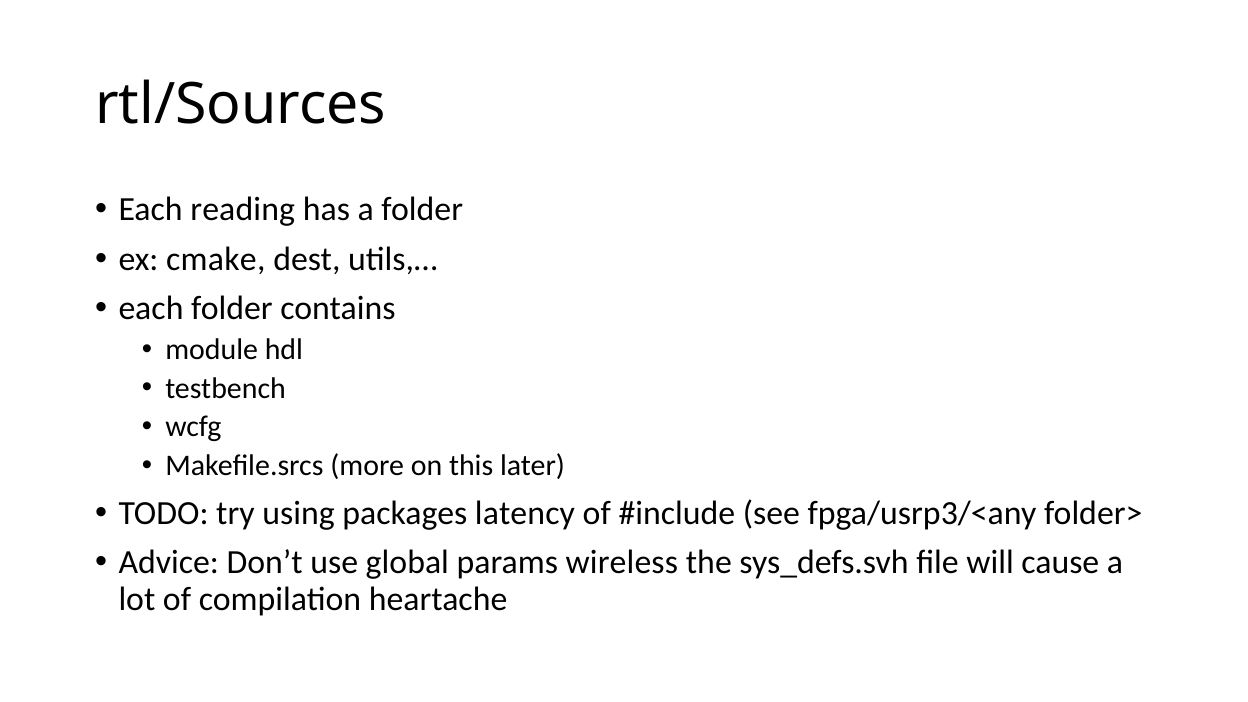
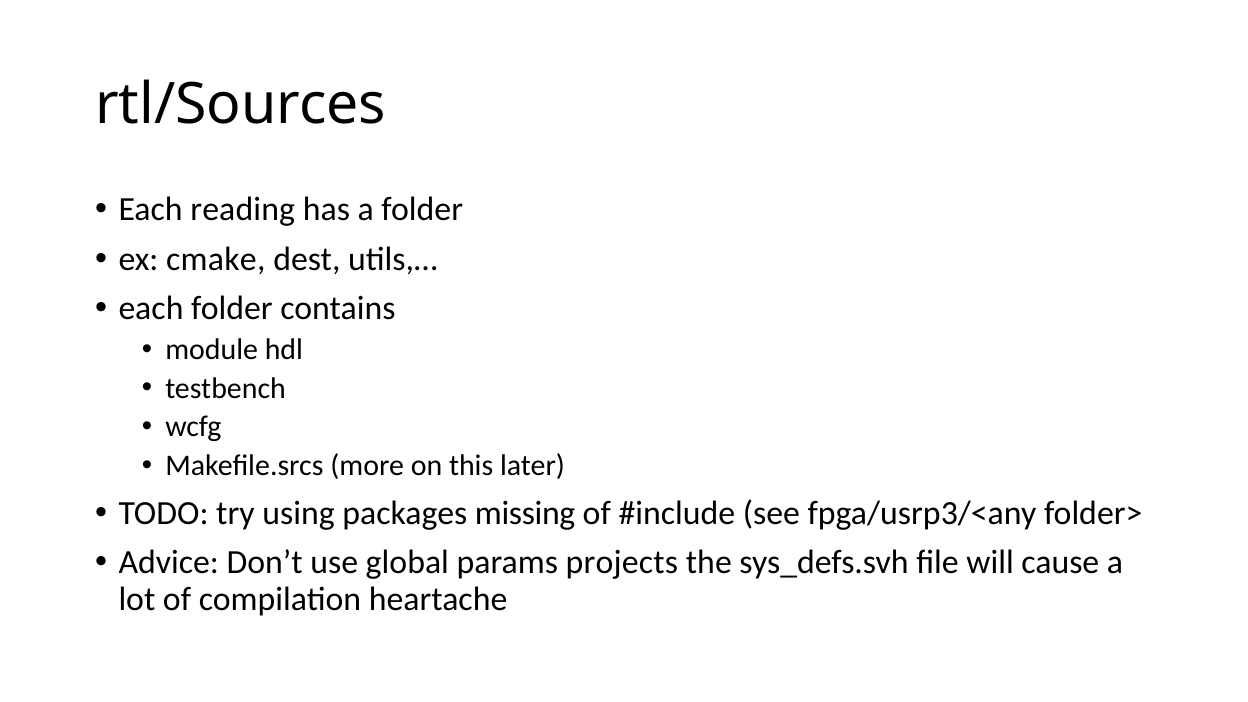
latency: latency -> missing
wireless: wireless -> projects
